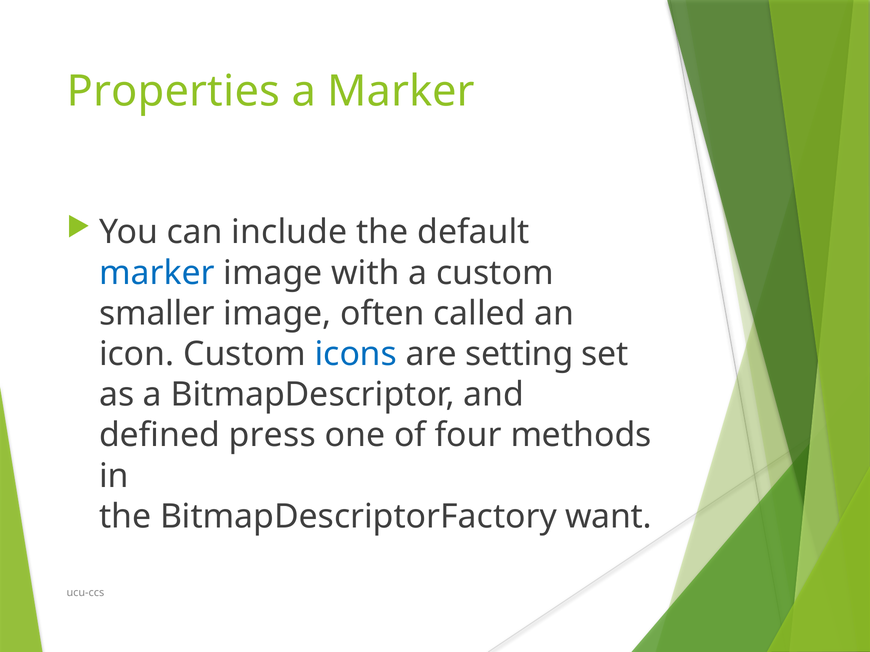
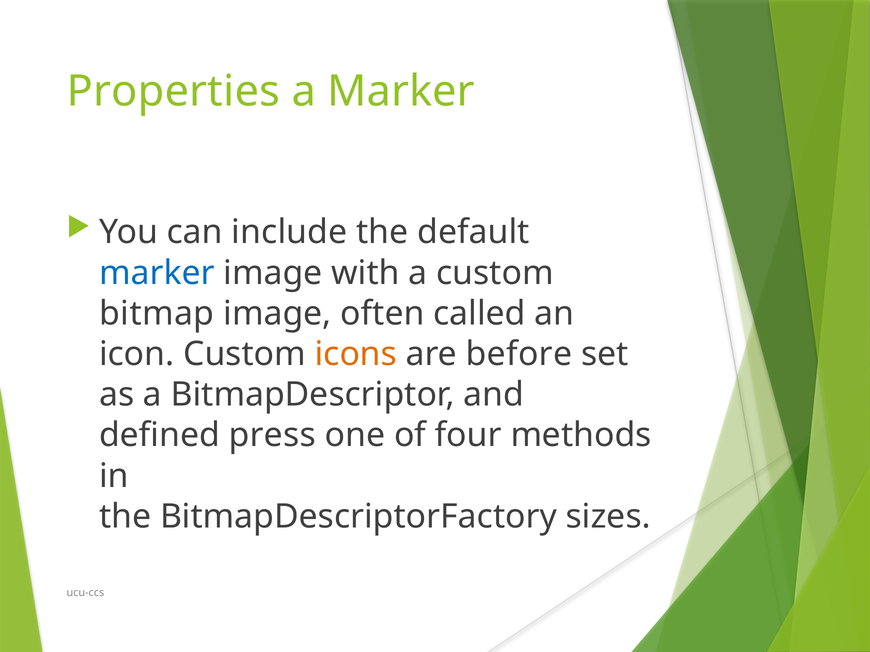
smaller: smaller -> bitmap
icons colour: blue -> orange
setting: setting -> before
want: want -> sizes
